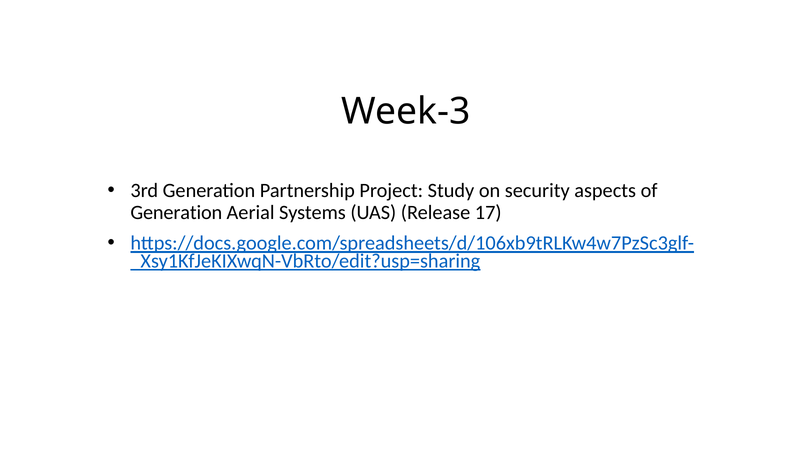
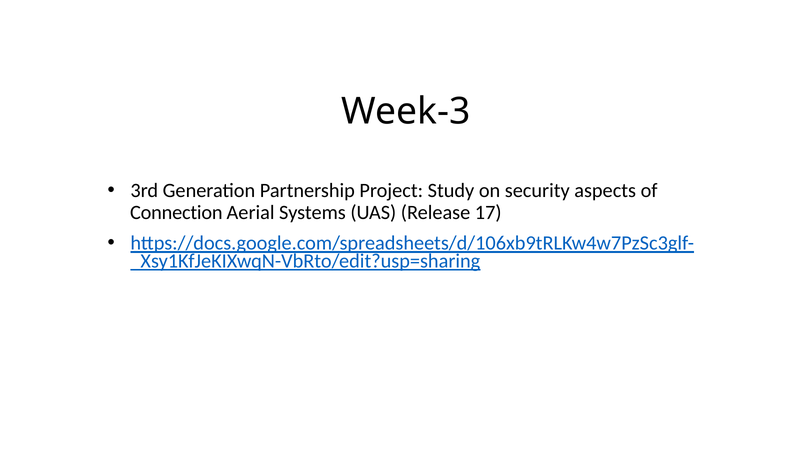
Generation at (176, 212): Generation -> Connection
